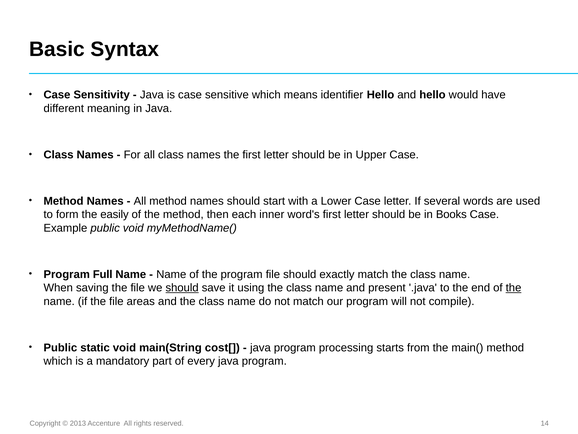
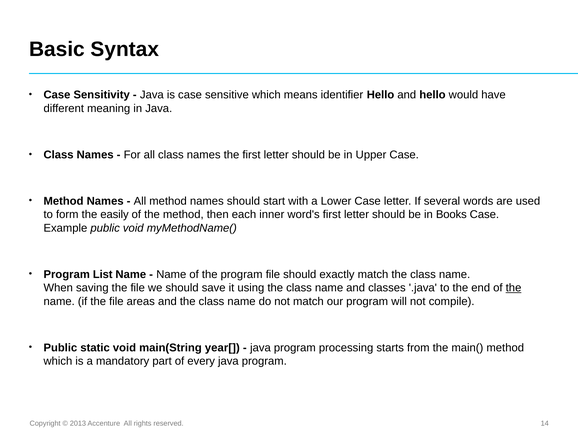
Full: Full -> List
should at (182, 288) underline: present -> none
present: present -> classes
cost[: cost[ -> year[
